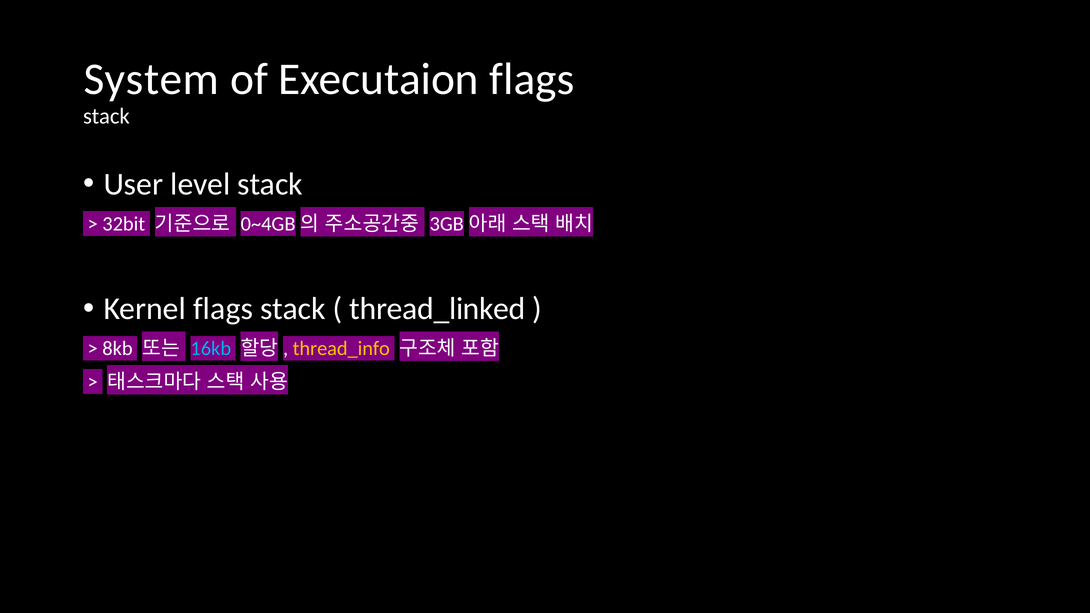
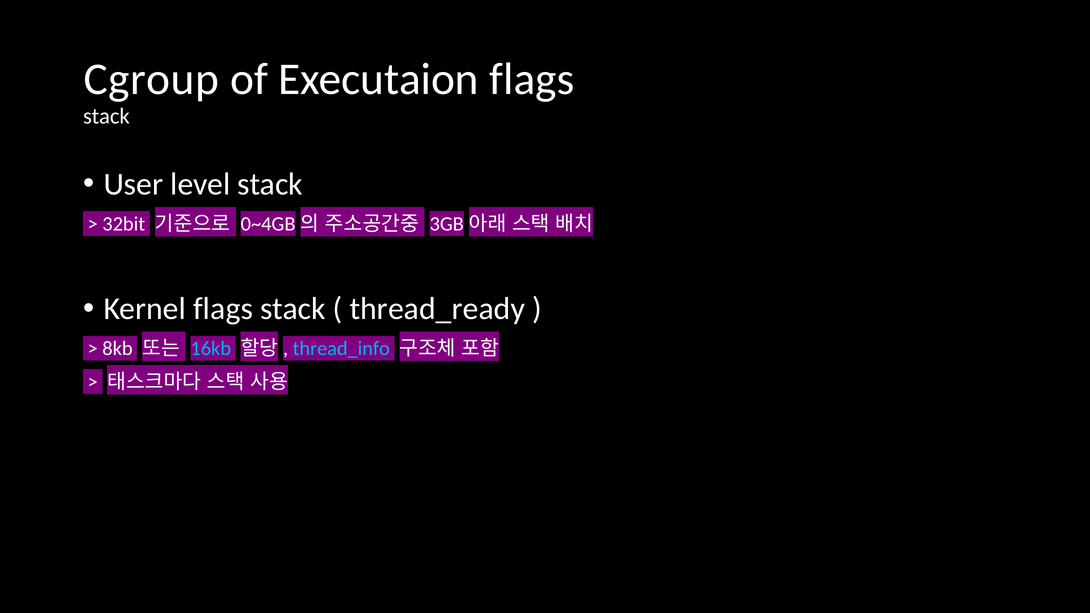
System: System -> Cgroup
thread_linked: thread_linked -> thread_ready
thread_info colour: yellow -> light blue
